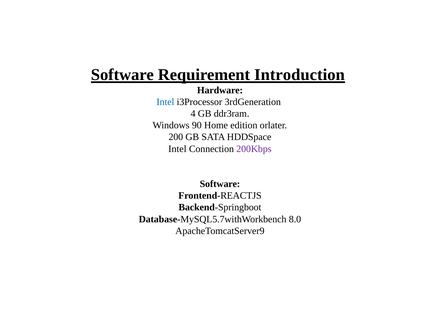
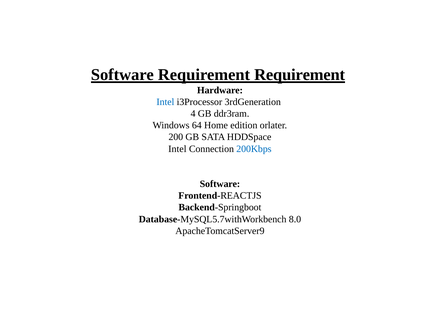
Requirement Introduction: Introduction -> Requirement
90: 90 -> 64
200Kbps colour: purple -> blue
